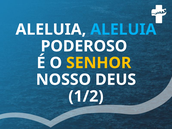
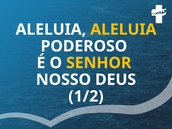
ALELUIA at (123, 29) colour: light blue -> yellow
